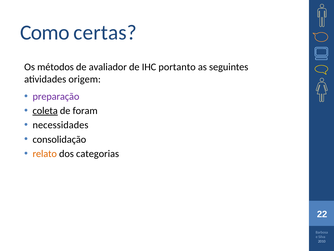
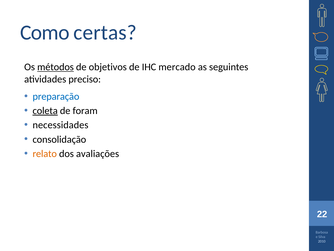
métodos underline: none -> present
avaliador: avaliador -> objetivos
portanto: portanto -> mercado
origem: origem -> preciso
preparação colour: purple -> blue
categorias: categorias -> avaliações
